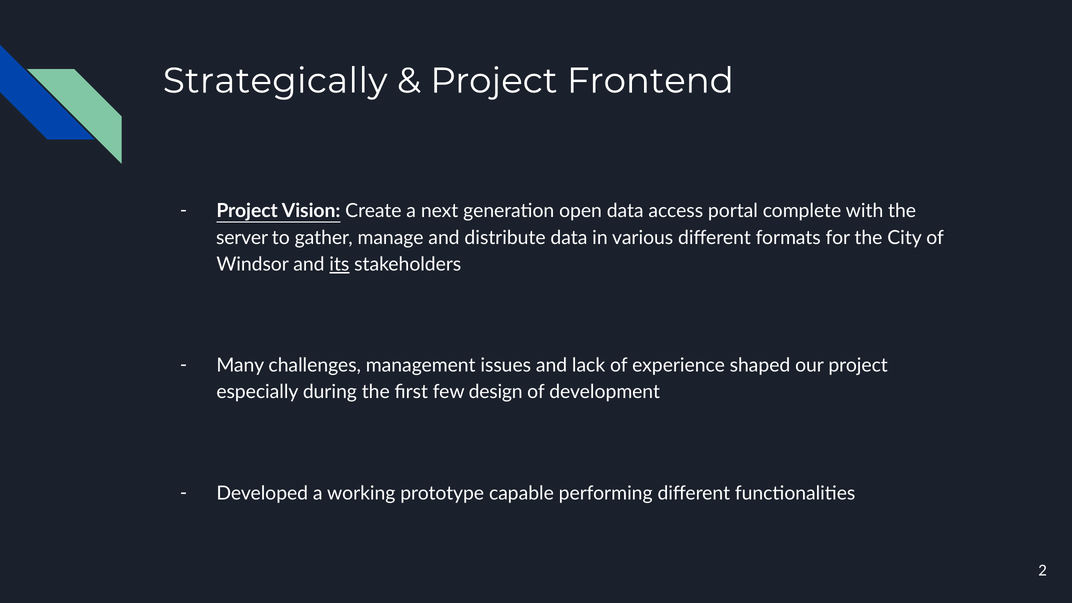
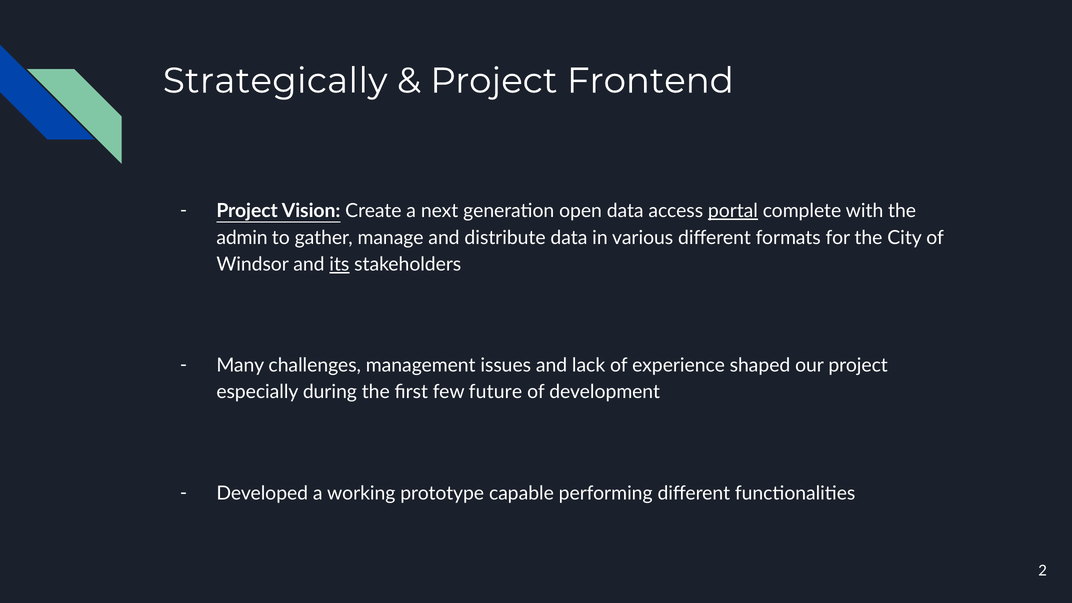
portal underline: none -> present
server: server -> admin
design: design -> future
